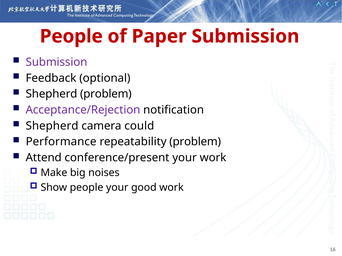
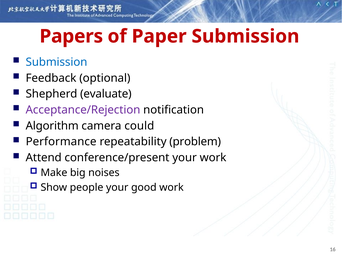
People at (71, 36): People -> Papers
Submission at (56, 62) colour: purple -> blue
Shepherd problem: problem -> evaluate
Shepherd at (52, 126): Shepherd -> Algorithm
